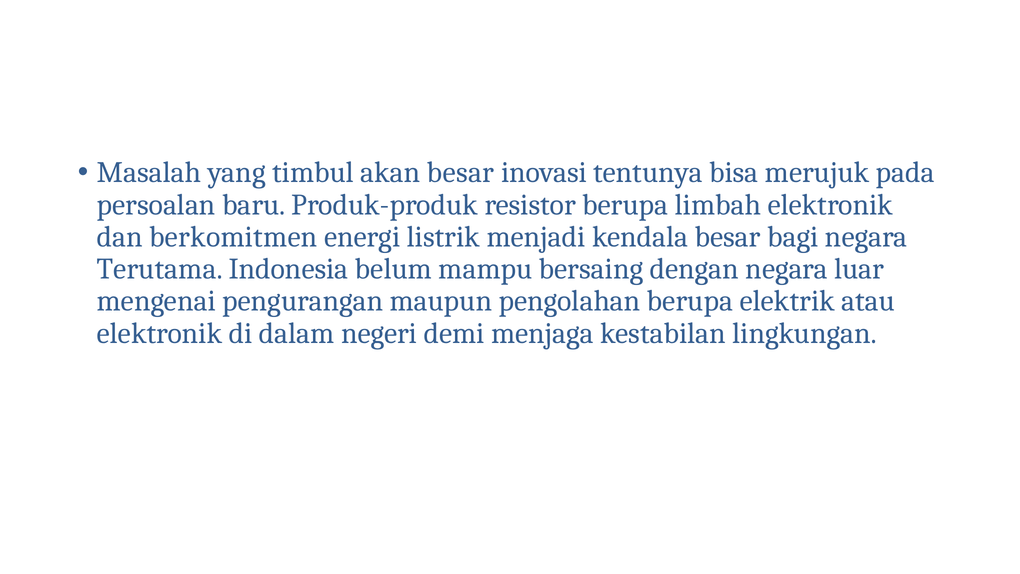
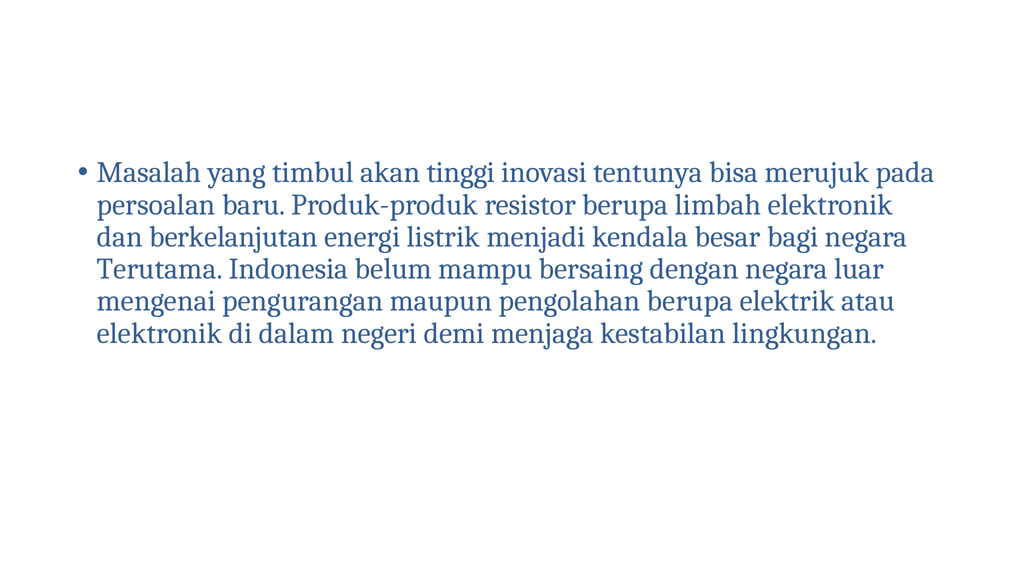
akan besar: besar -> tinggi
berkomitmen: berkomitmen -> berkelanjutan
